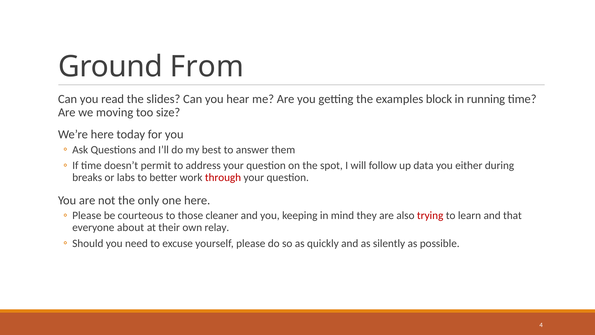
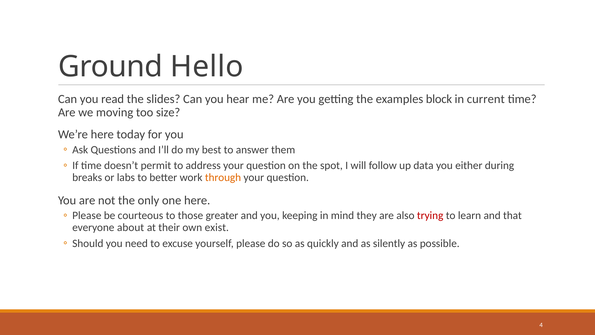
From: From -> Hello
running: running -> current
through colour: red -> orange
cleaner: cleaner -> greater
relay: relay -> exist
